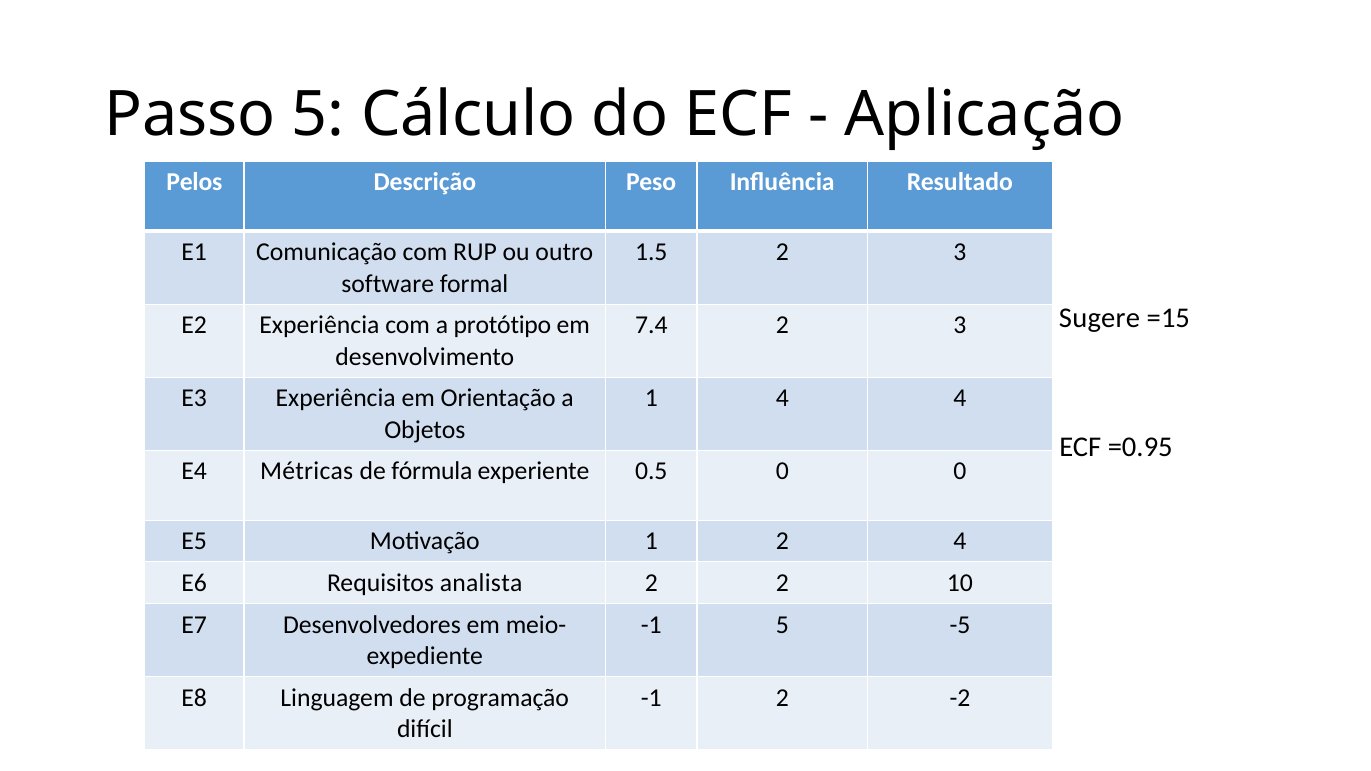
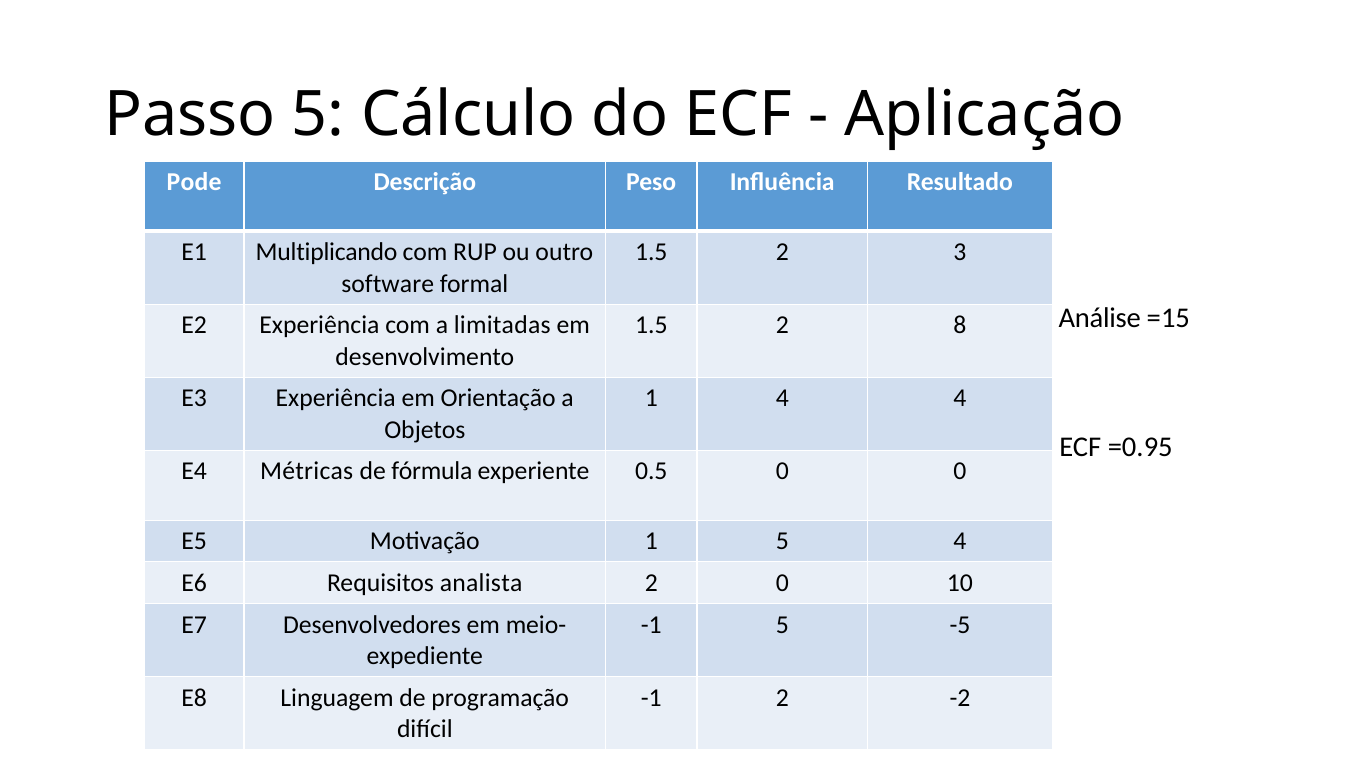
Pelos: Pelos -> Pode
Comunicação: Comunicação -> Multiplicando
Sugere: Sugere -> Análise
protótipo: protótipo -> limitadas
7.4 at (651, 325): 7.4 -> 1.5
3 at (960, 325): 3 -> 8
1 2: 2 -> 5
2 2: 2 -> 0
